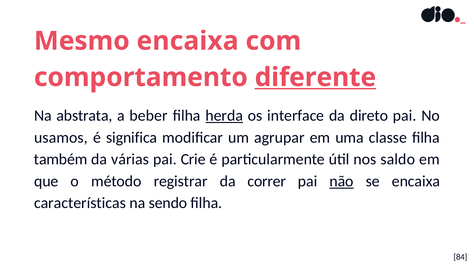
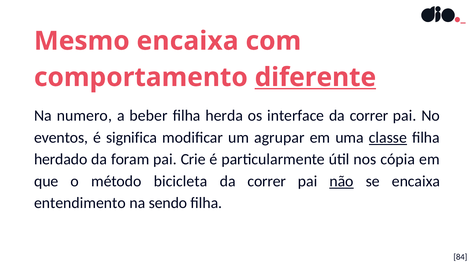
abstrata: abstrata -> numero
herda underline: present -> none
direto at (369, 116): direto -> correr
usamos: usamos -> eventos
classe underline: none -> present
também: também -> herdado
várias: várias -> foram
saldo: saldo -> cópia
registrar: registrar -> bicicleta
características: características -> entendimento
